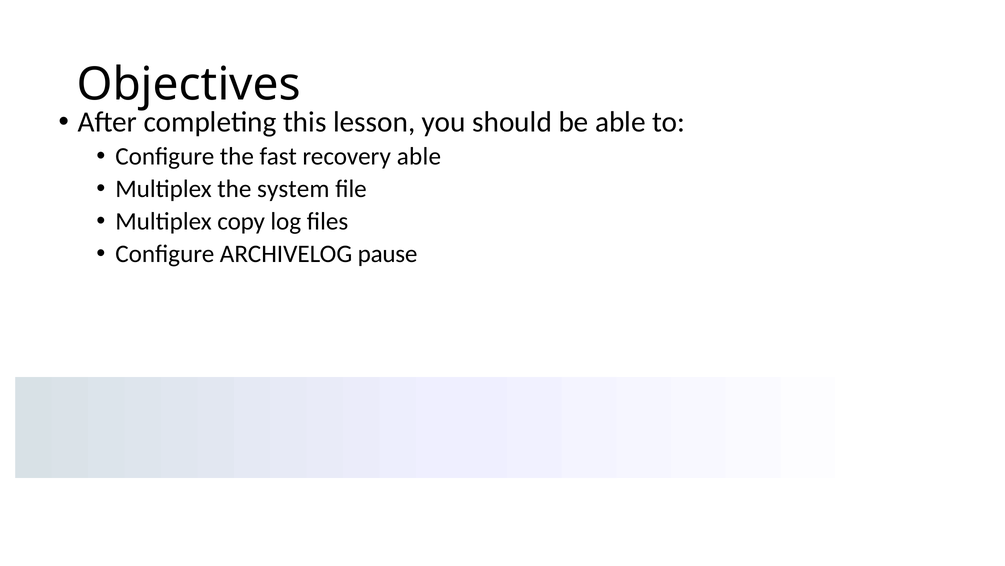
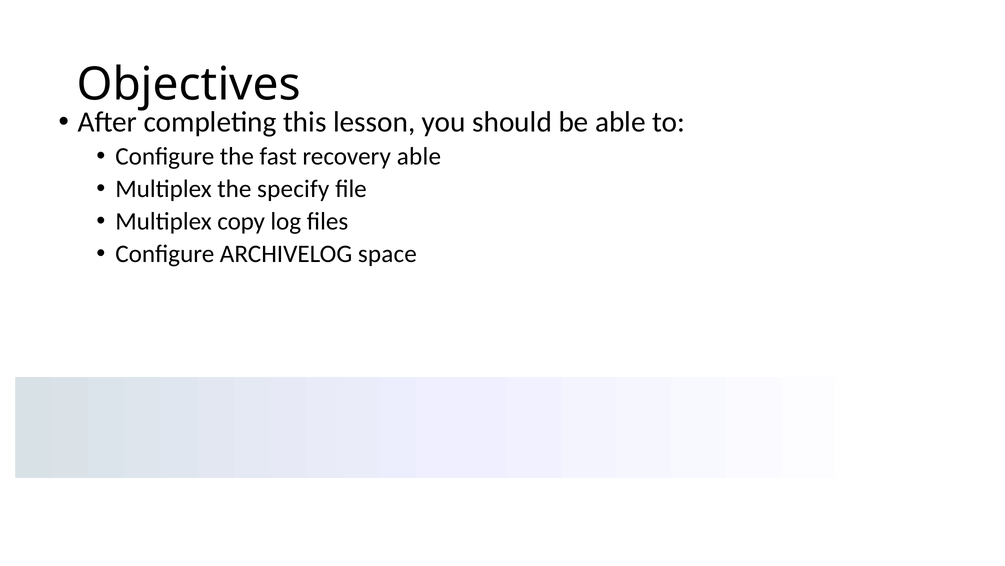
system: system -> specify
pause: pause -> space
